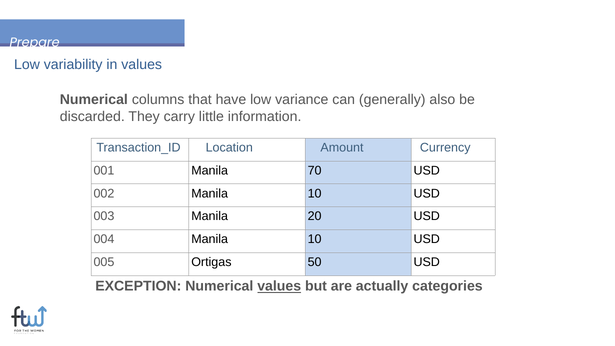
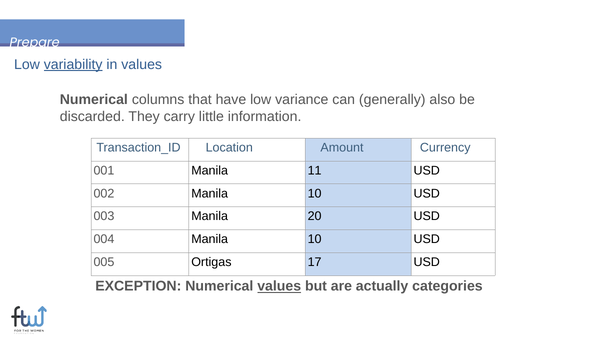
variability underline: none -> present
70: 70 -> 11
50: 50 -> 17
